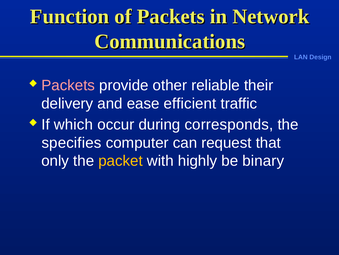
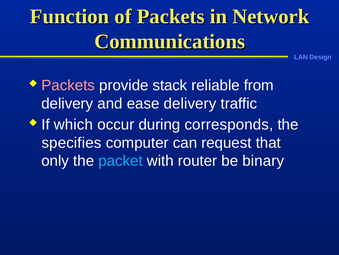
other: other -> stack
their: their -> from
ease efficient: efficient -> delivery
packet colour: yellow -> light blue
highly: highly -> router
